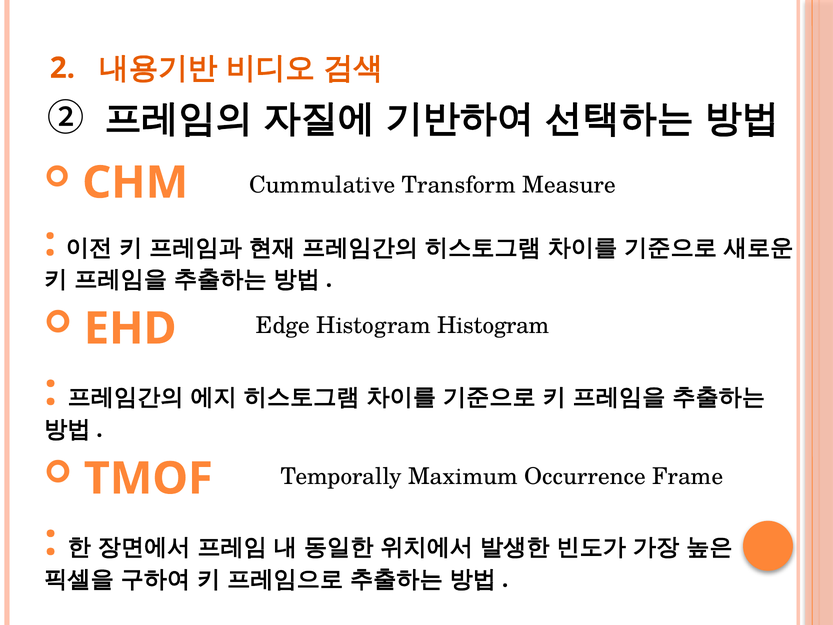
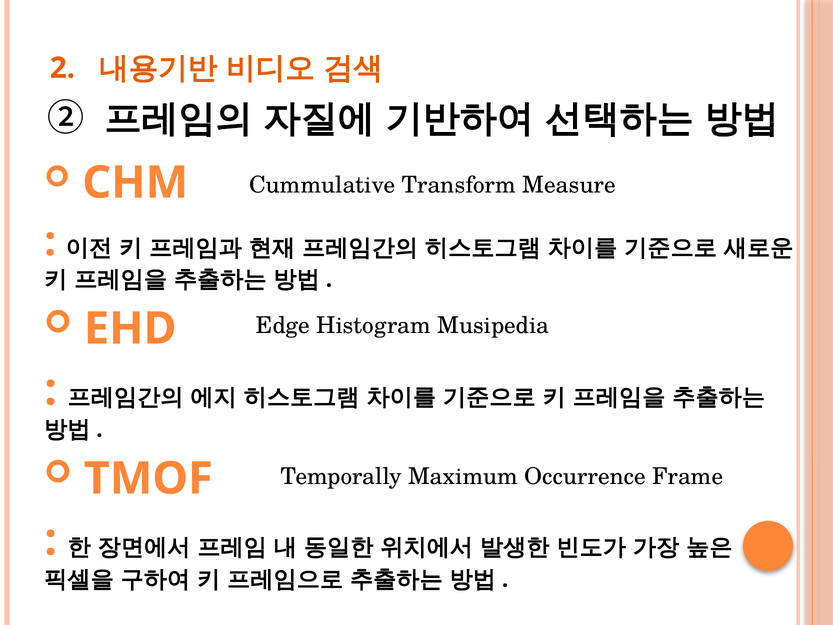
Histogram Histogram: Histogram -> Musipedia
